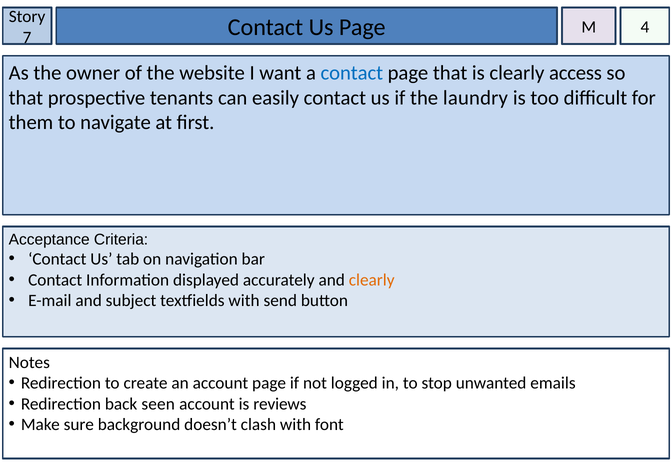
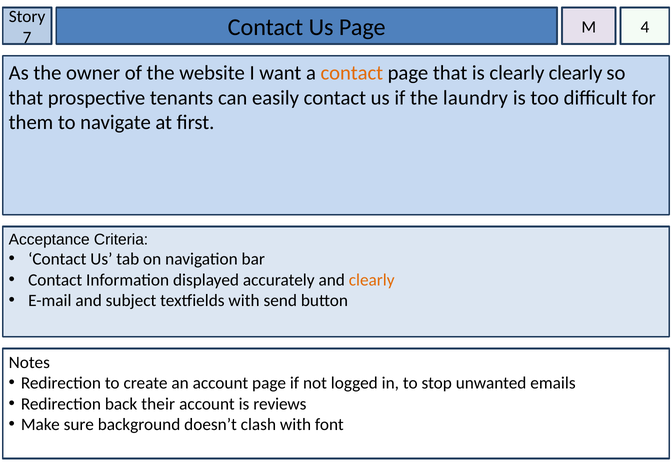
contact at (352, 73) colour: blue -> orange
clearly access: access -> clearly
seen: seen -> their
